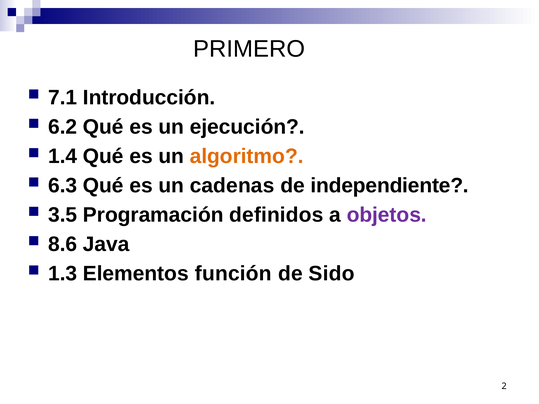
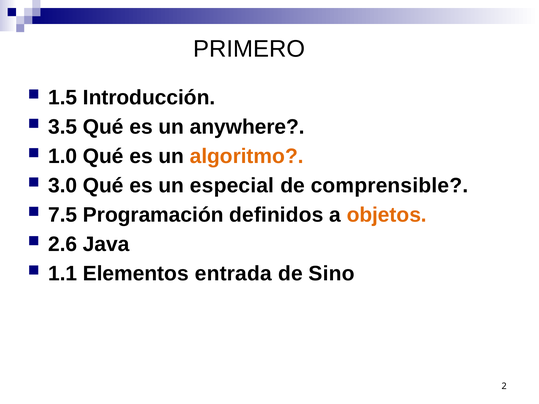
7.1: 7.1 -> 1.5
6.2: 6.2 -> 3.5
ejecución: ejecución -> anywhere
1.4: 1.4 -> 1.0
6.3: 6.3 -> 3.0
cadenas: cadenas -> especial
independiente: independiente -> comprensible
3.5: 3.5 -> 7.5
objetos colour: purple -> orange
8.6: 8.6 -> 2.6
1.3: 1.3 -> 1.1
función: función -> entrada
Sido: Sido -> Sino
